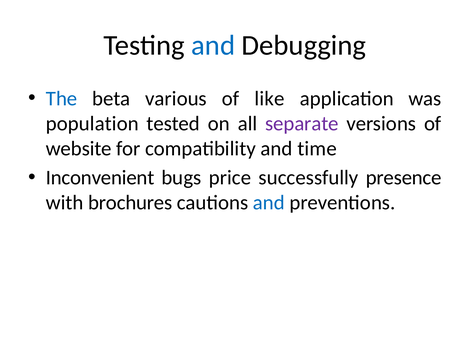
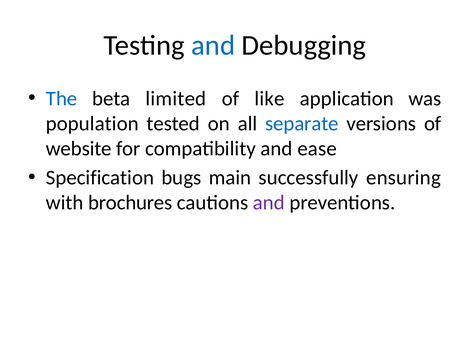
various: various -> limited
separate colour: purple -> blue
time: time -> ease
Inconvenient: Inconvenient -> Specification
price: price -> main
presence: presence -> ensuring
and at (269, 203) colour: blue -> purple
